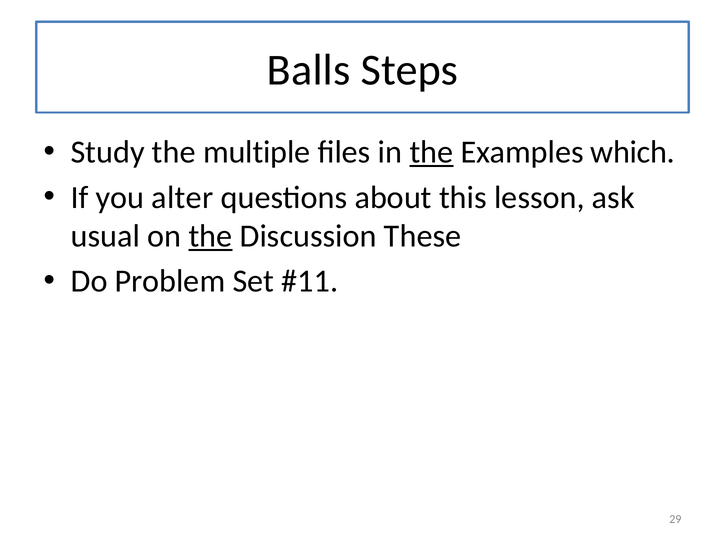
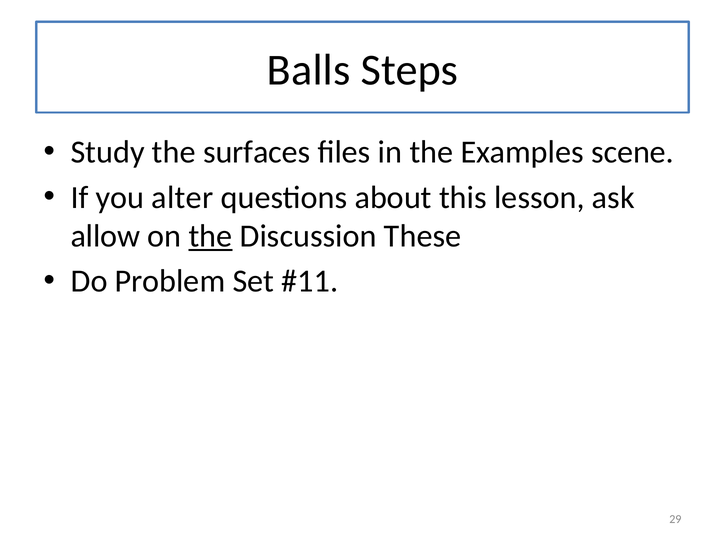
multiple: multiple -> surfaces
the at (431, 152) underline: present -> none
which: which -> scene
usual: usual -> allow
